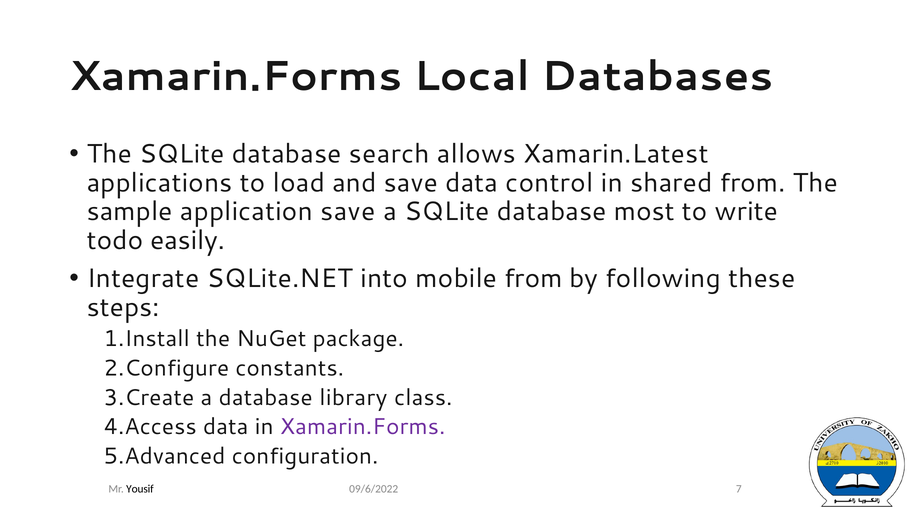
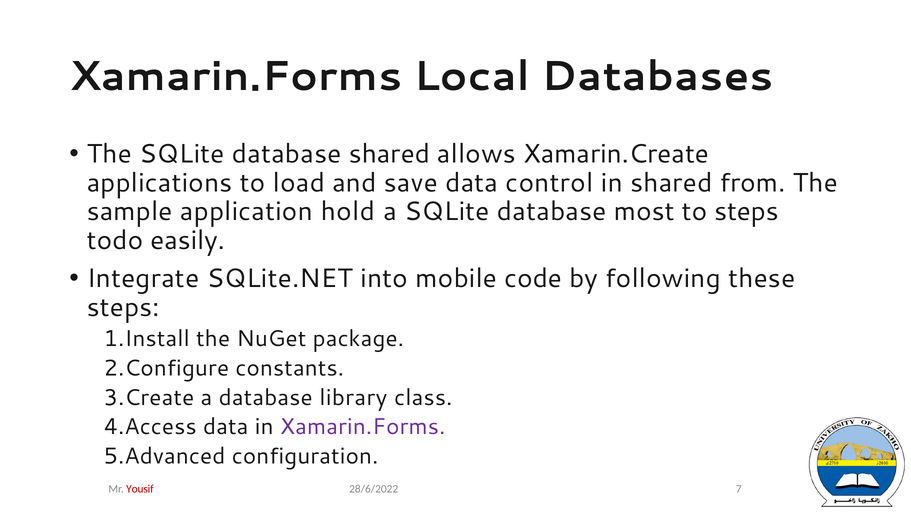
database search: search -> shared
Xamarin.Latest: Xamarin.Latest -> Xamarin.Create
application save: save -> hold
to write: write -> steps
mobile from: from -> code
Yousif colour: black -> red
09/6/2022: 09/6/2022 -> 28/6/2022
